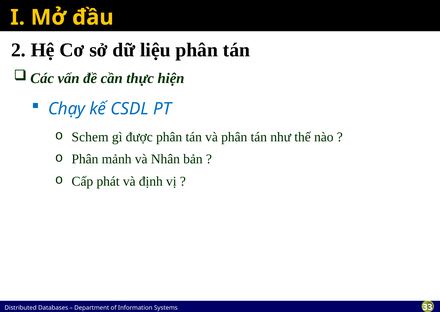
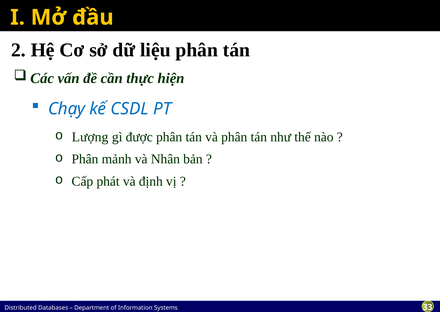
Schem: Schem -> Lượng
